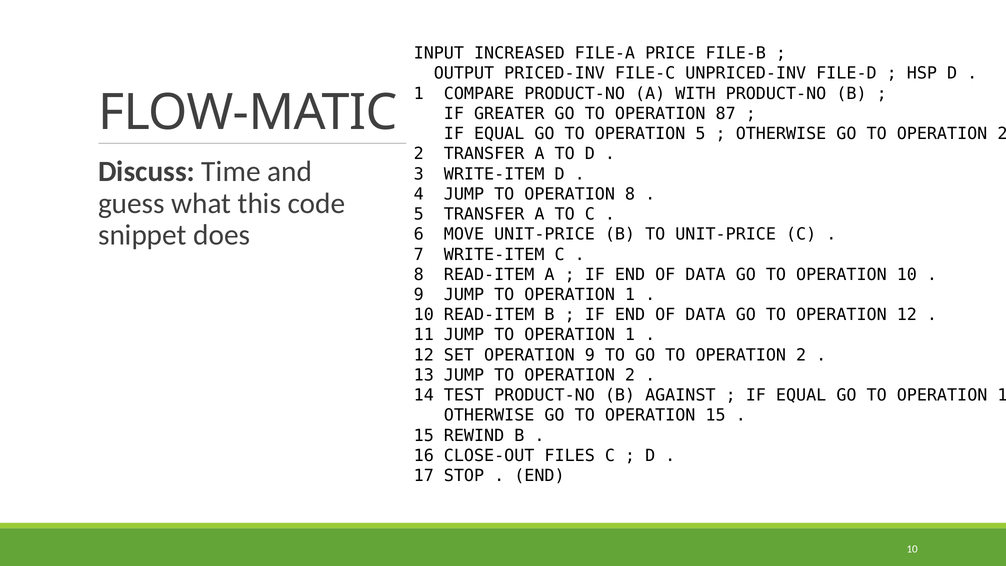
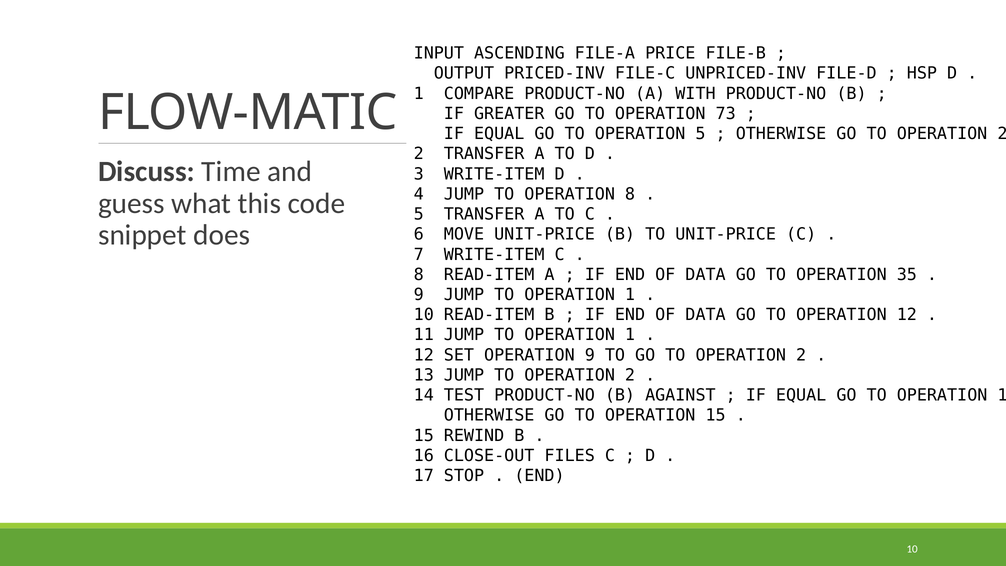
INCREASED: INCREASED -> ASCENDING
87: 87 -> 73
OPERATION 10: 10 -> 35
